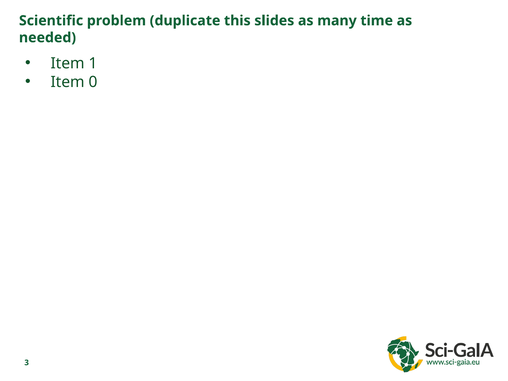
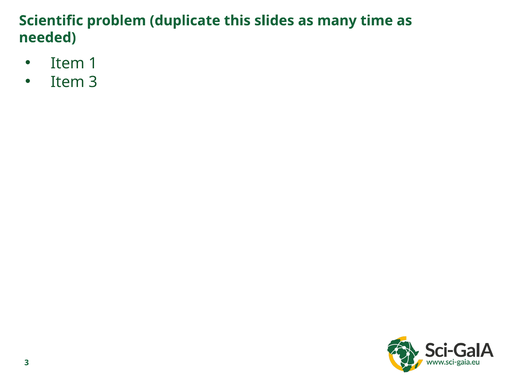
Item 0: 0 -> 3
